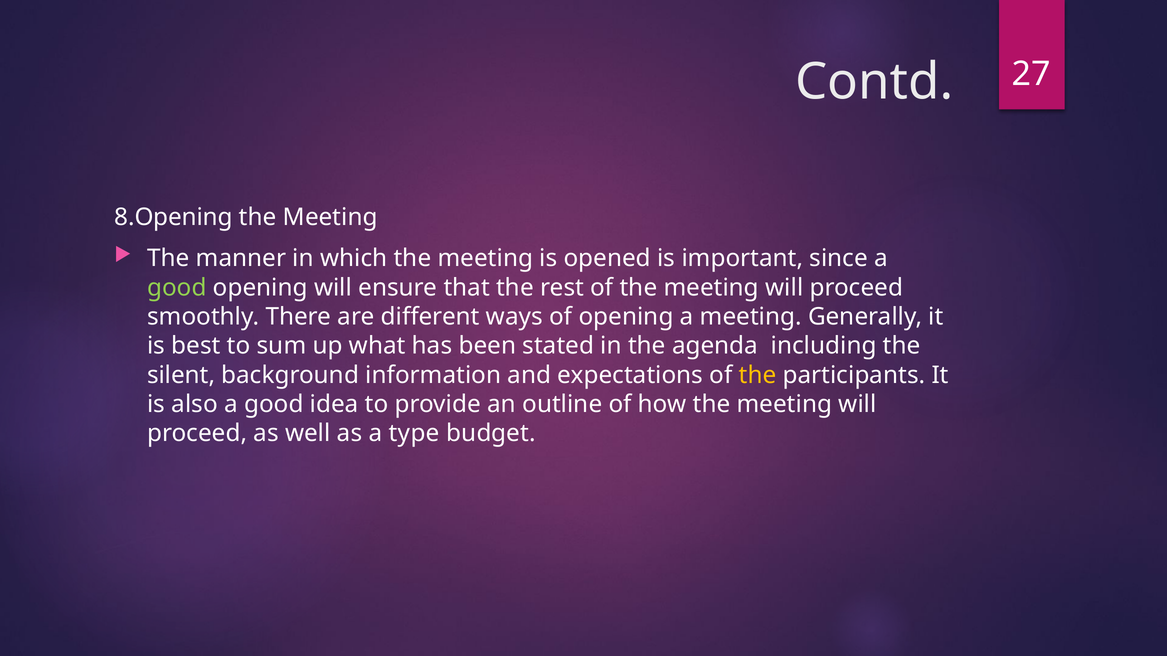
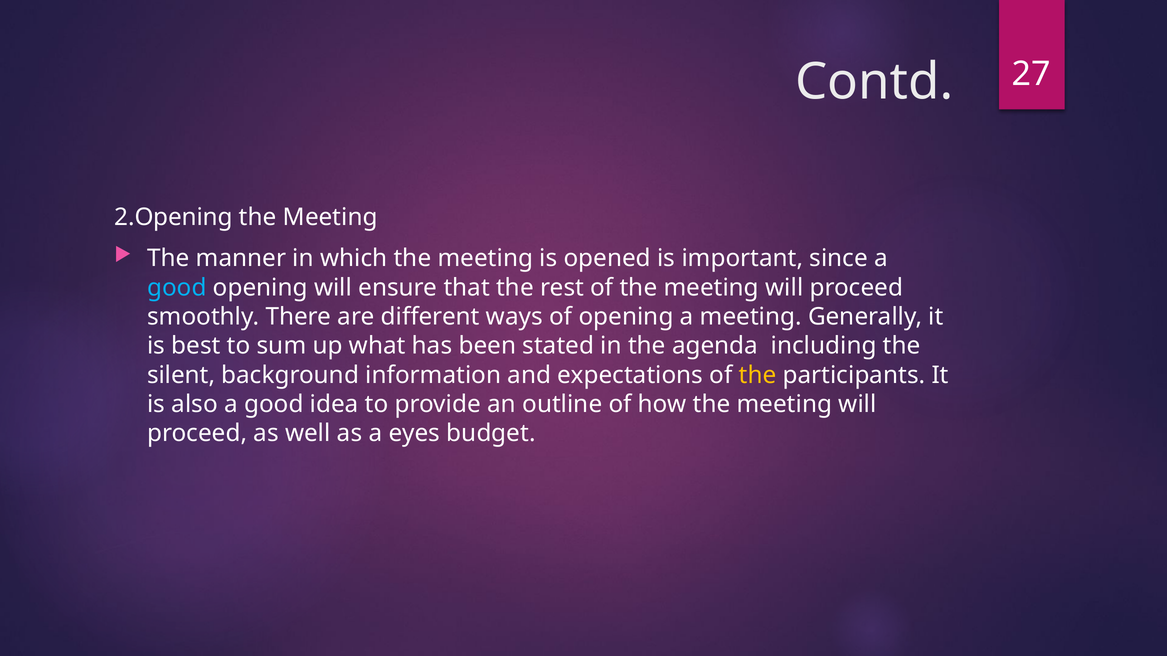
8.Opening: 8.Opening -> 2.Opening
good at (177, 288) colour: light green -> light blue
type: type -> eyes
